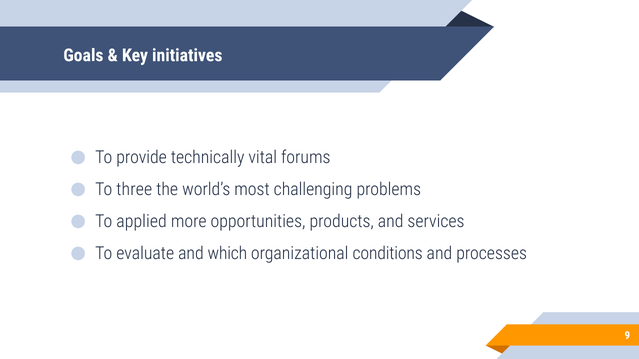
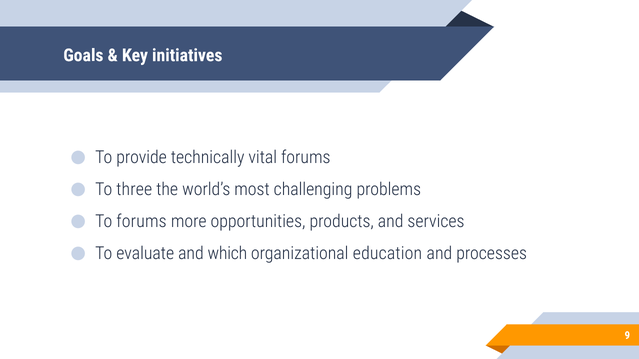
To applied: applied -> forums
conditions: conditions -> education
